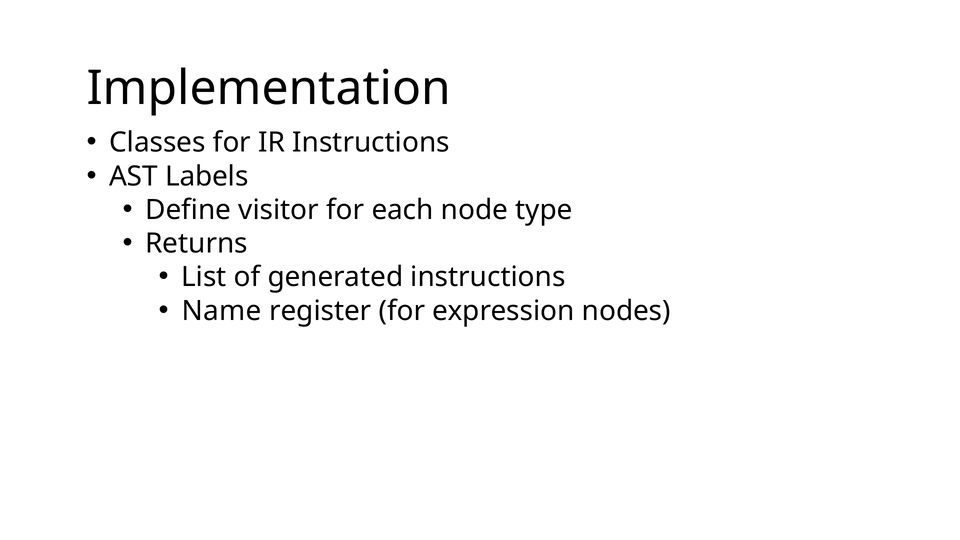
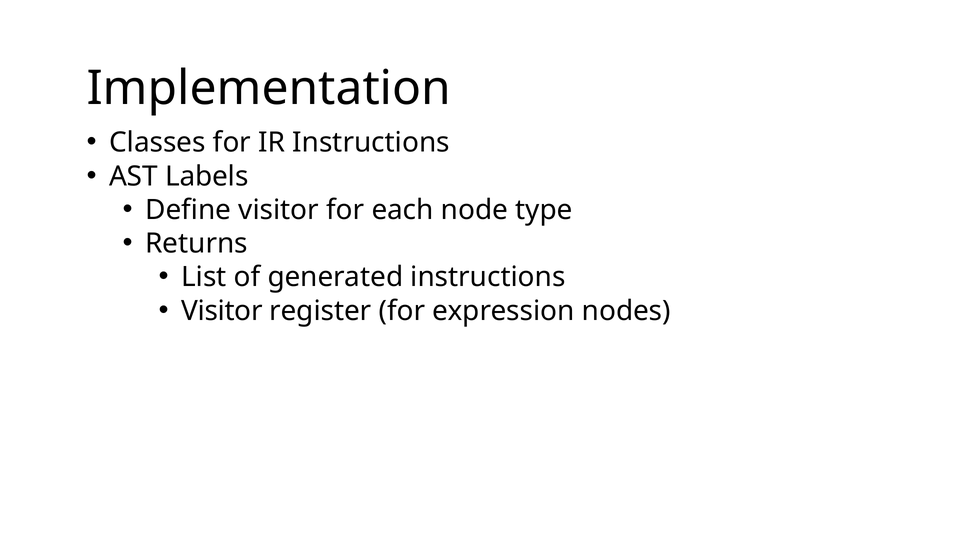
Name at (222, 311): Name -> Visitor
